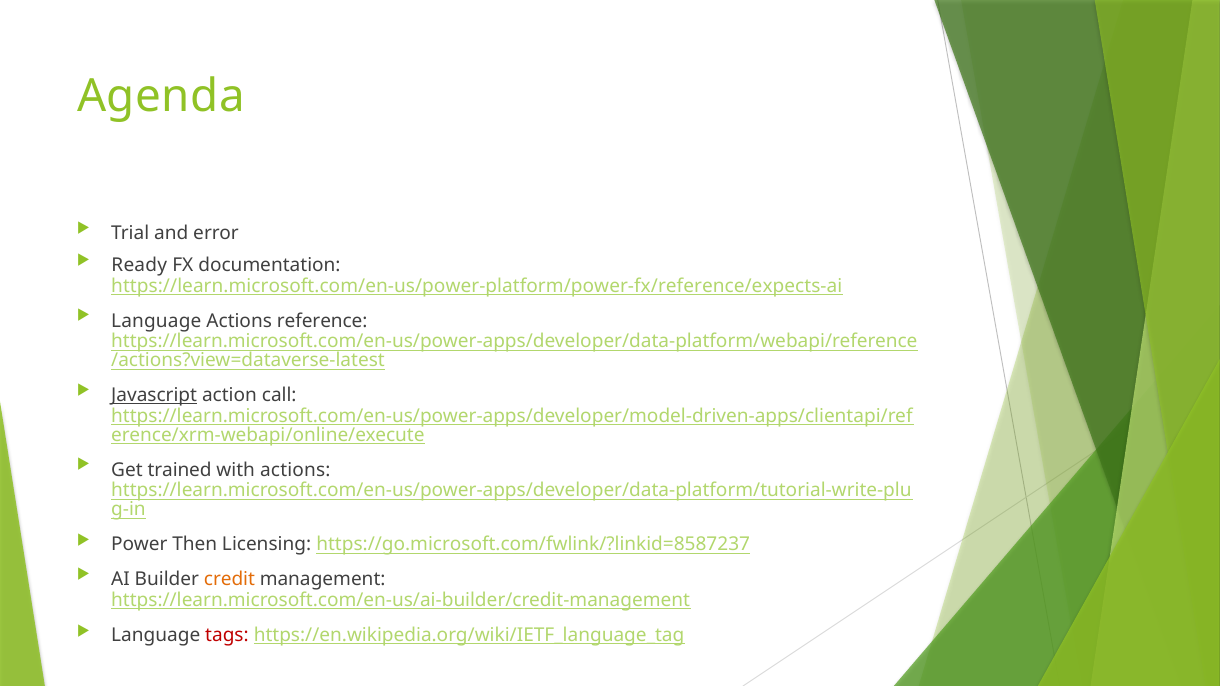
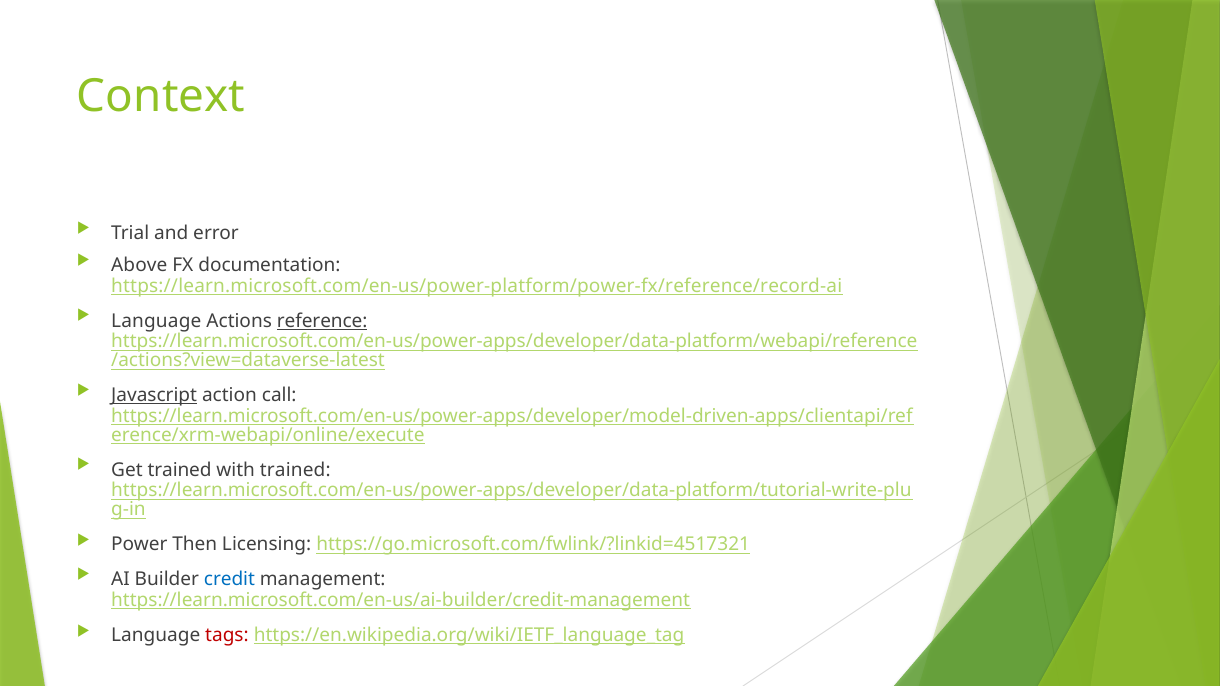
Agenda: Agenda -> Context
Ready: Ready -> Above
https://learn.microsoft.com/en-us/power-platform/power-fx/reference/expects-ai: https://learn.microsoft.com/en-us/power-platform/power-fx/reference/expects-ai -> https://learn.microsoft.com/en-us/power-platform/power-fx/reference/record-ai
reference underline: none -> present
with actions: actions -> trained
https://go.microsoft.com/fwlink/?linkid=8587237: https://go.microsoft.com/fwlink/?linkid=8587237 -> https://go.microsoft.com/fwlink/?linkid=4517321
credit colour: orange -> blue
